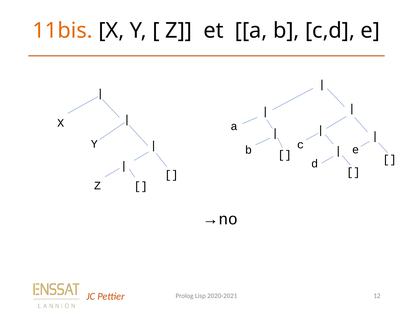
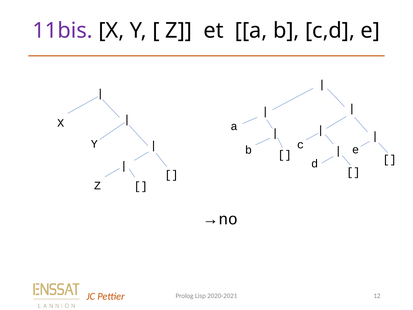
11bis colour: orange -> purple
